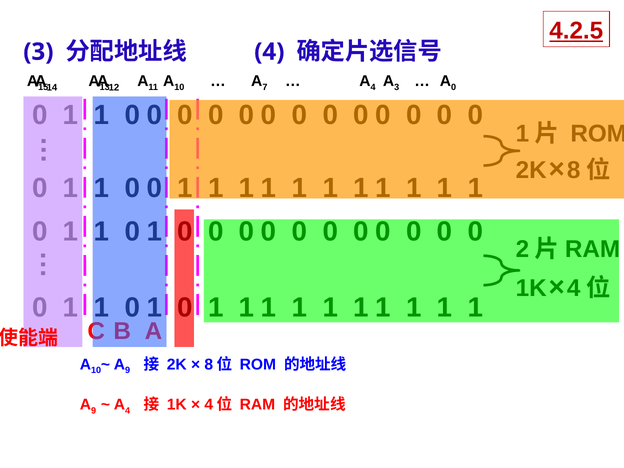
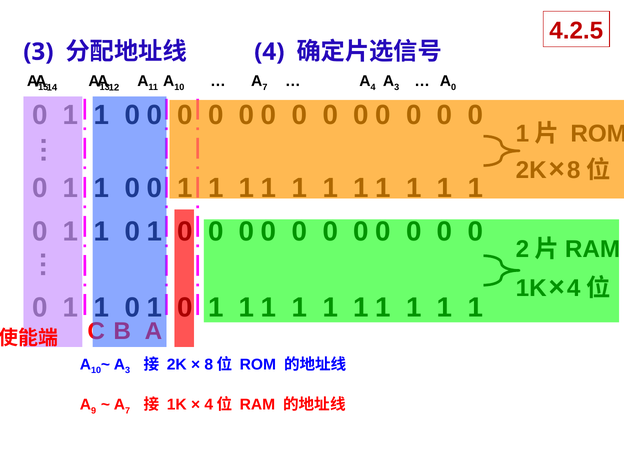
4.2.5 underline: present -> none
9 at (128, 370): 9 -> 3
4 at (128, 411): 4 -> 7
